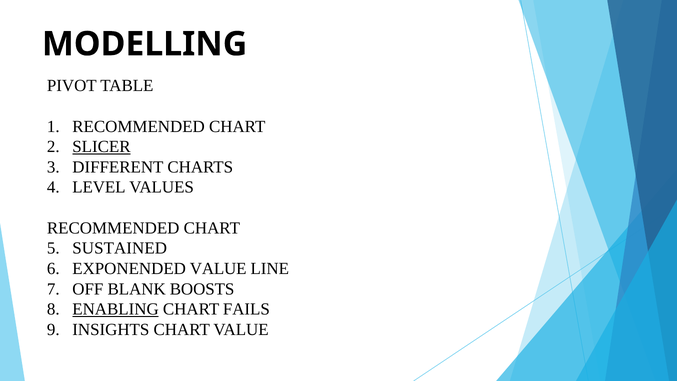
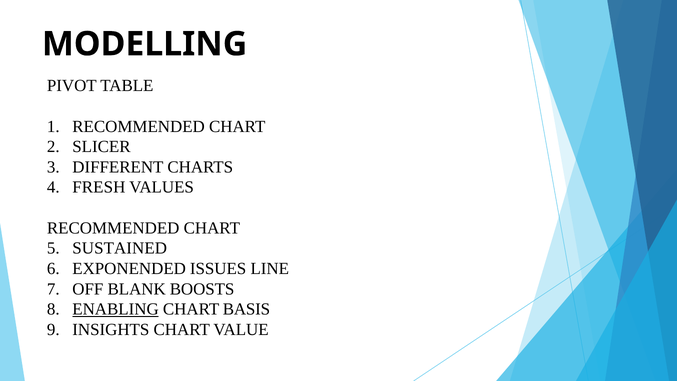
SLICER underline: present -> none
LEVEL: LEVEL -> FRESH
EXPONENDED VALUE: VALUE -> ISSUES
FAILS: FAILS -> BASIS
